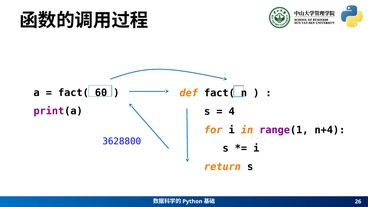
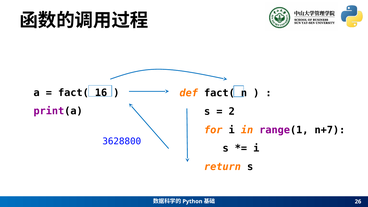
60: 60 -> 16
4: 4 -> 2
n+4: n+4 -> n+7
